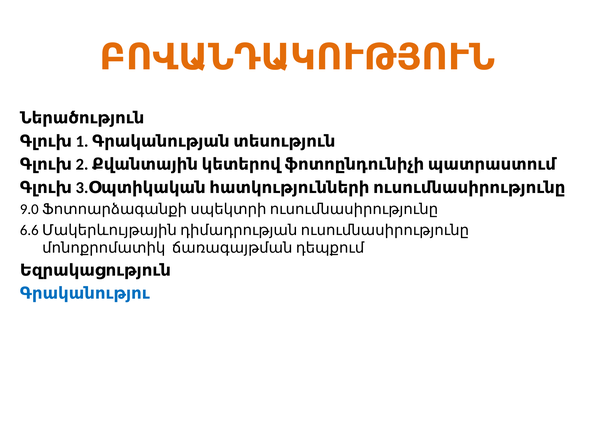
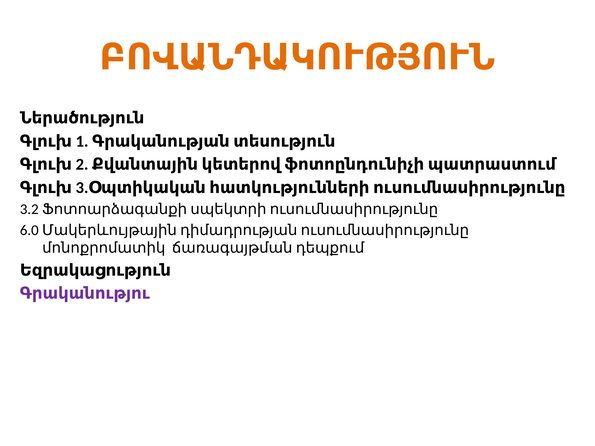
9.0: 9.0 -> 3.2
6.6: 6.6 -> 6.0
Գրականությու colour: blue -> purple
